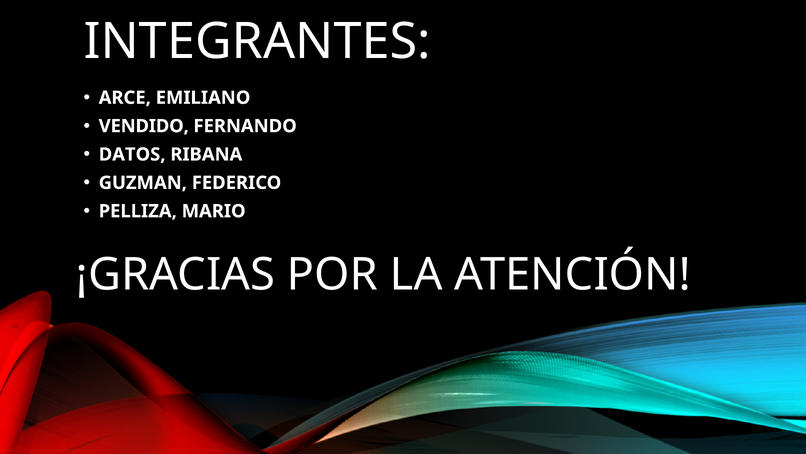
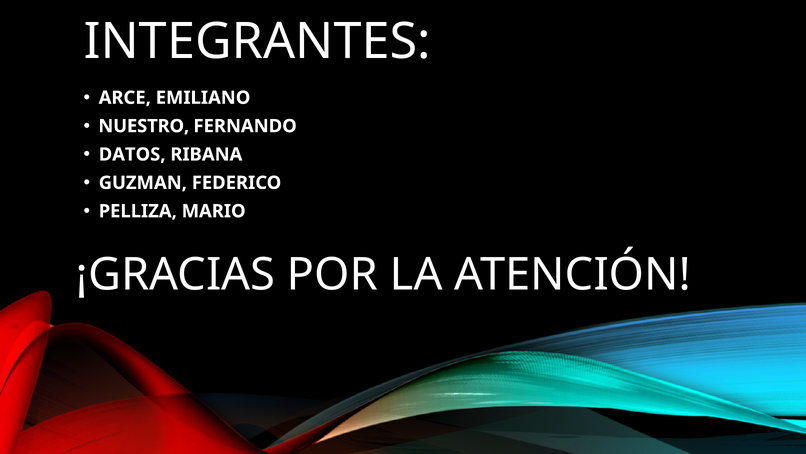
VENDIDO: VENDIDO -> NUESTRO
